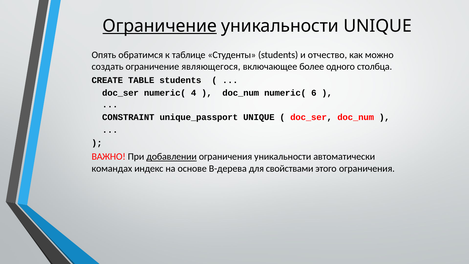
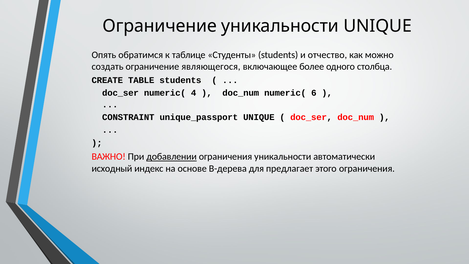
Ограничение at (160, 26) underline: present -> none
командах: командах -> исходный
свойствами: свойствами -> предлагает
